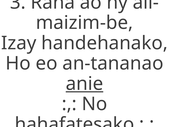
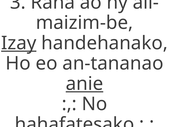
Izay underline: none -> present
